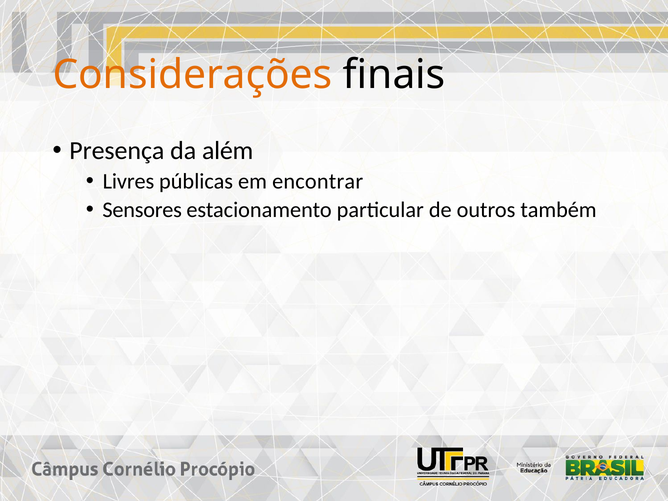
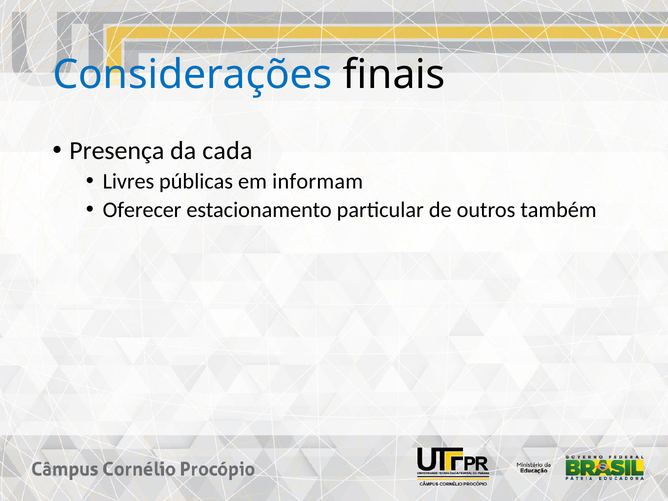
Considerações colour: orange -> blue
além: além -> cada
encontrar: encontrar -> informam
Sensores: Sensores -> Oferecer
